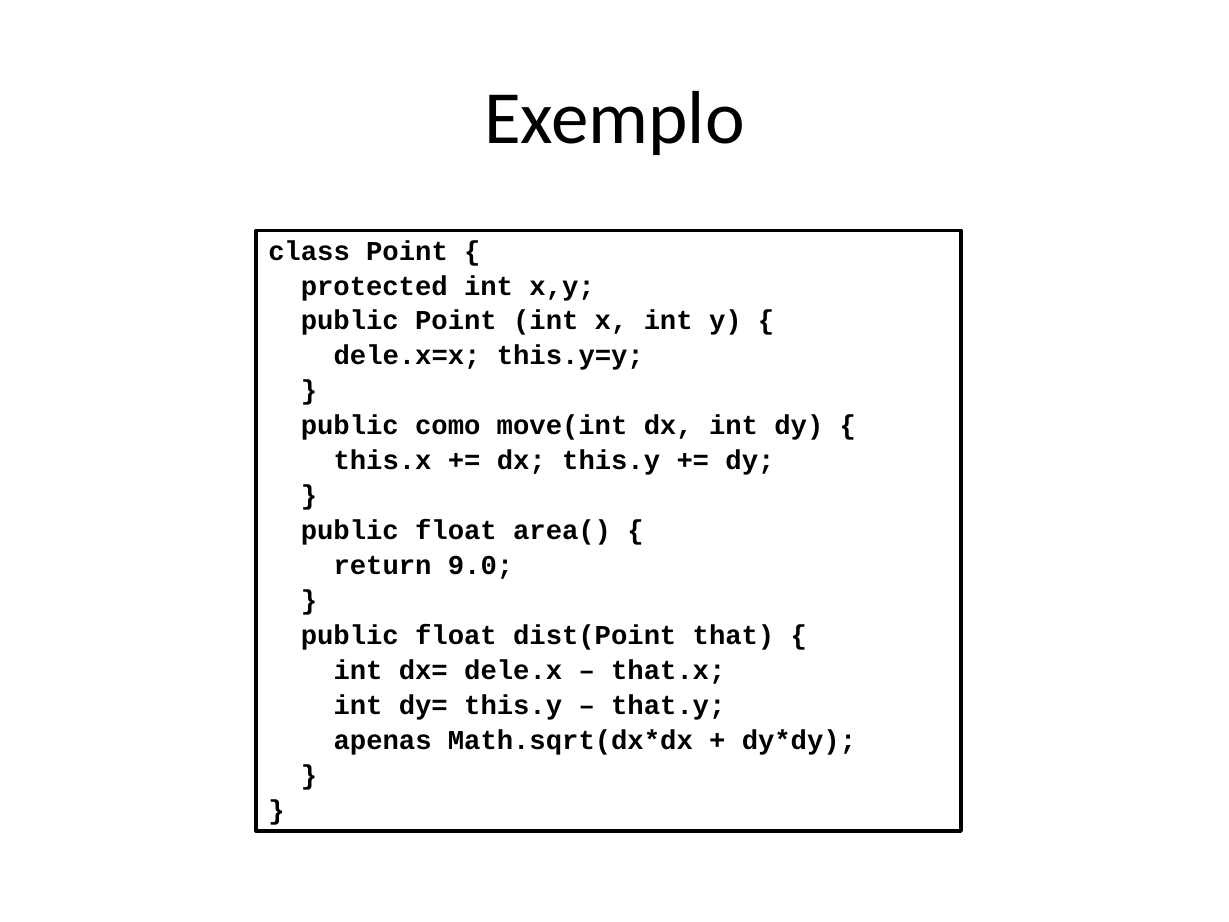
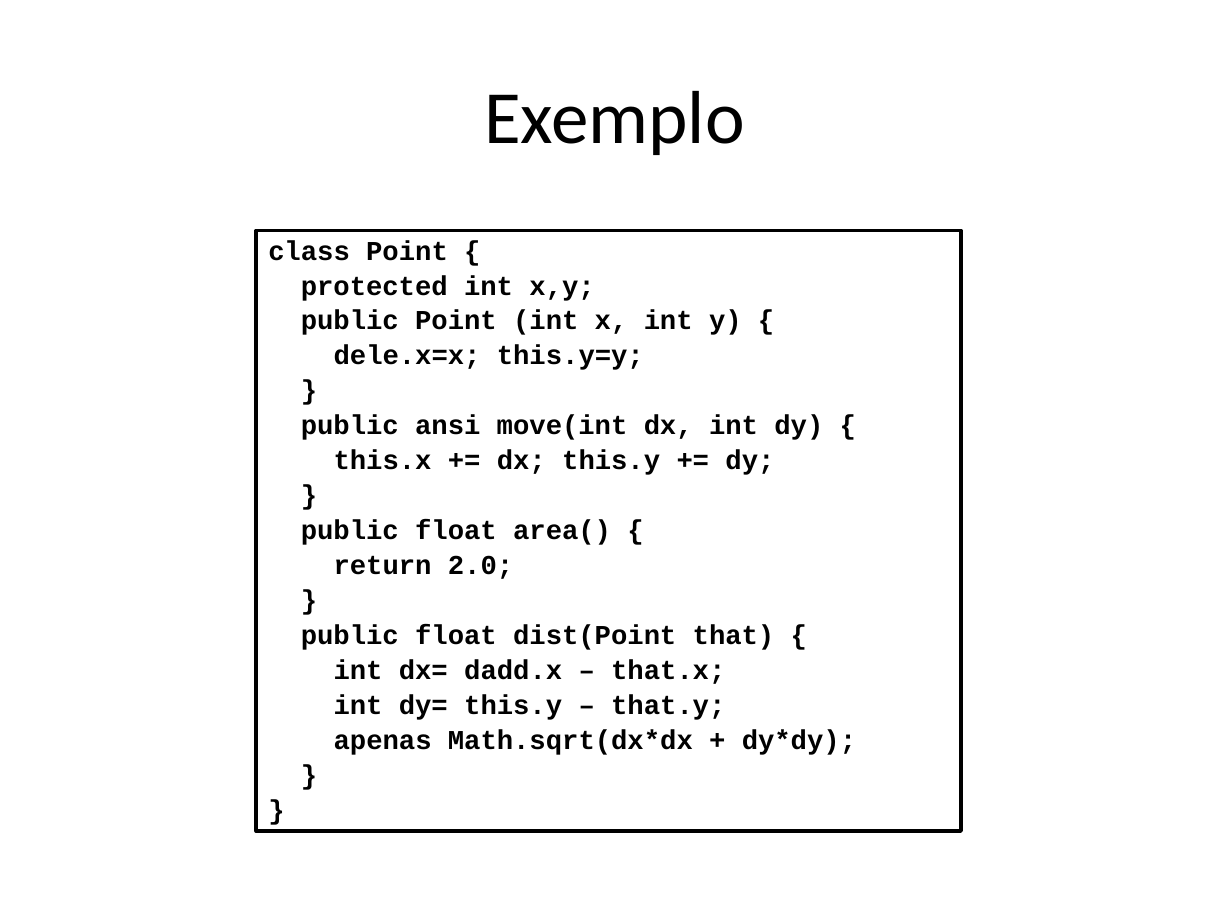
como: como -> ansi
9.0: 9.0 -> 2.0
dele.x: dele.x -> dadd.x
